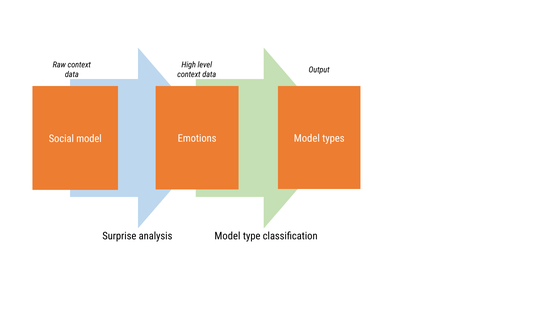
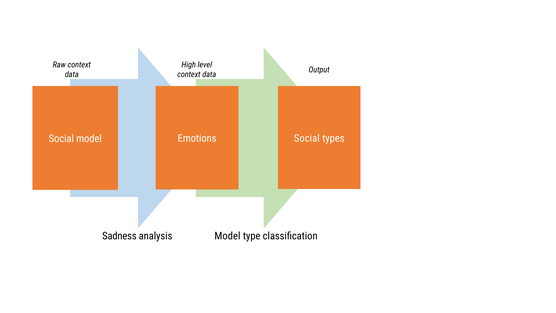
Emotions Model: Model -> Social
Surprise: Surprise -> Sadness
